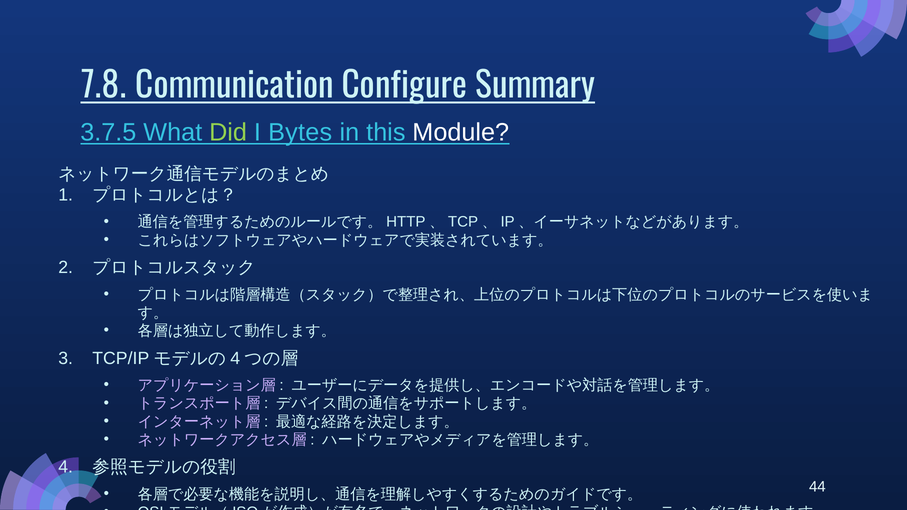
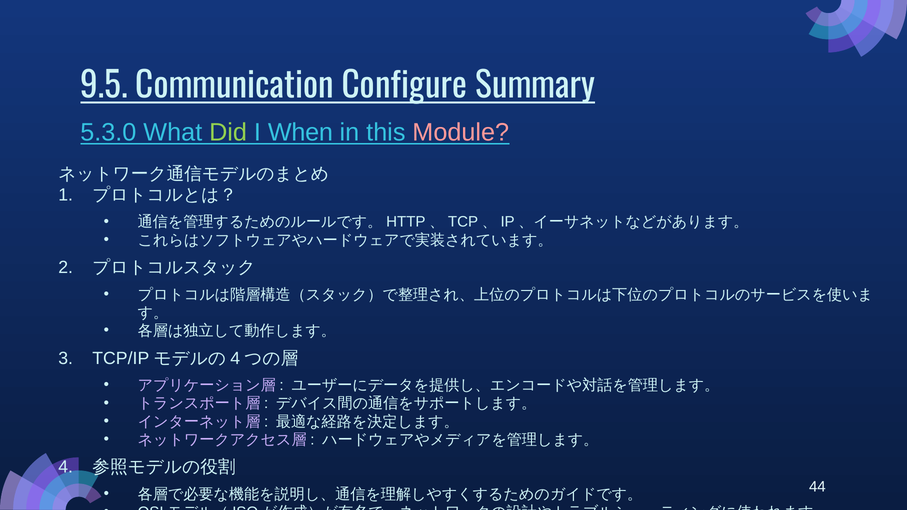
7.8: 7.8 -> 9.5
3.7.5: 3.7.5 -> 5.3.0
Bytes: Bytes -> When
Module colour: white -> pink
